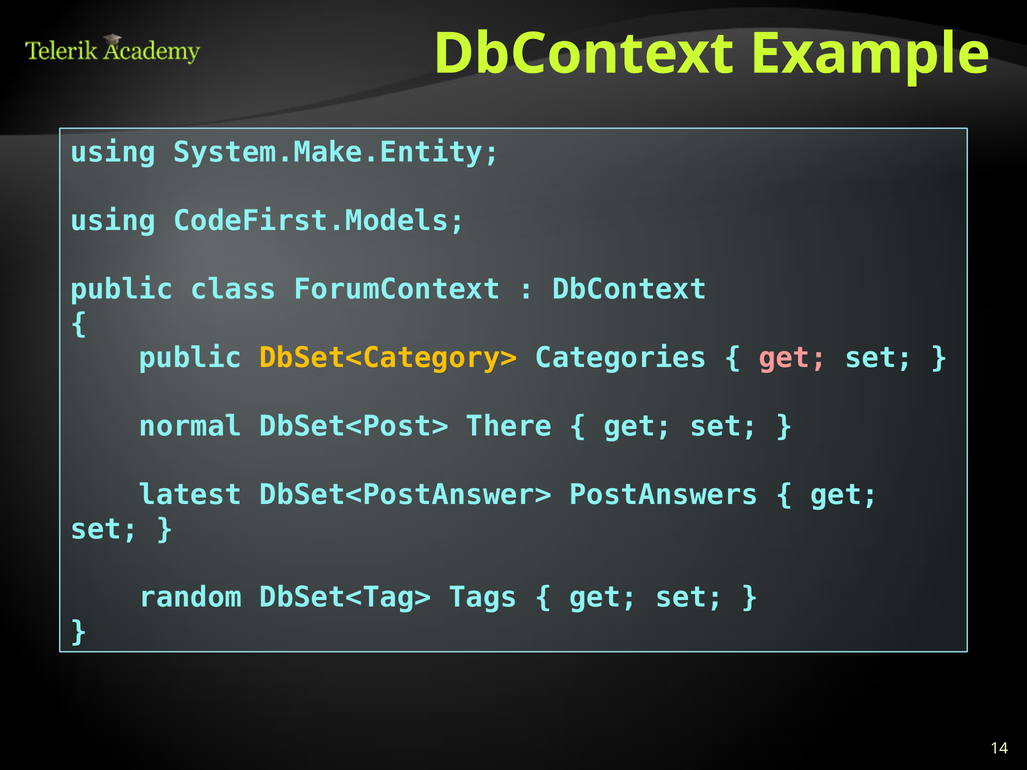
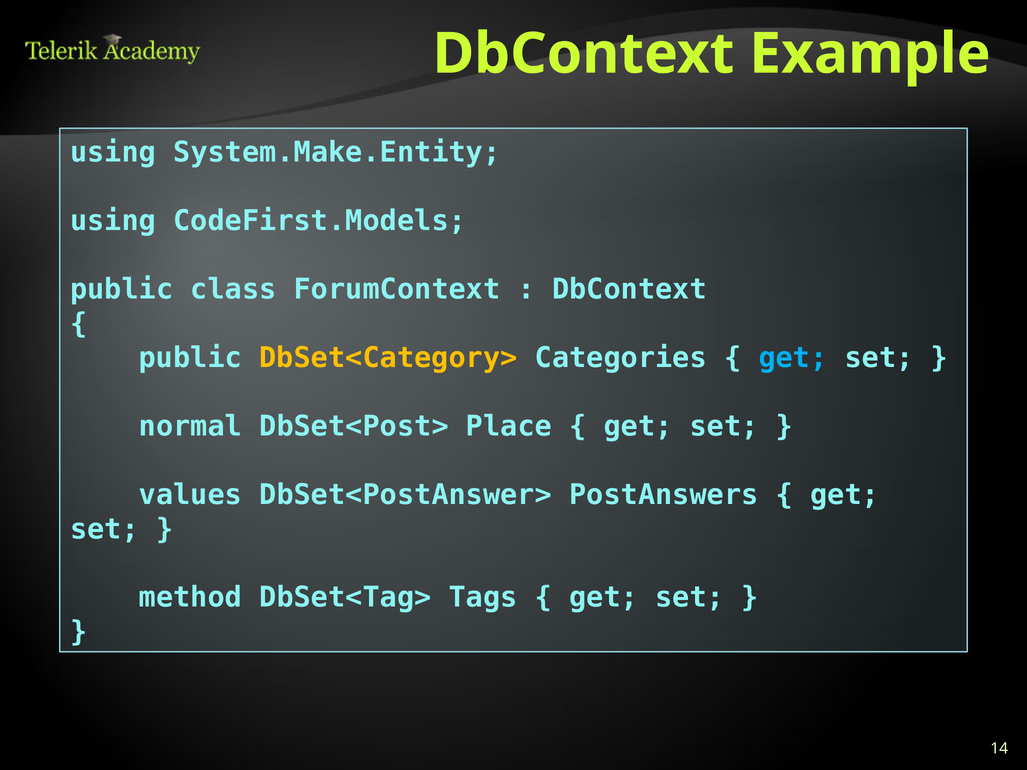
get at (793, 358) colour: pink -> light blue
There: There -> Place
latest: latest -> values
random: random -> method
